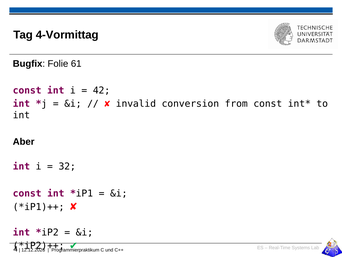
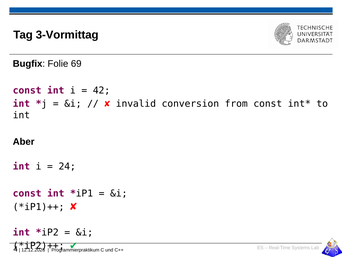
4-Vormittag: 4-Vormittag -> 3-Vormittag
61: 61 -> 69
32: 32 -> 24
